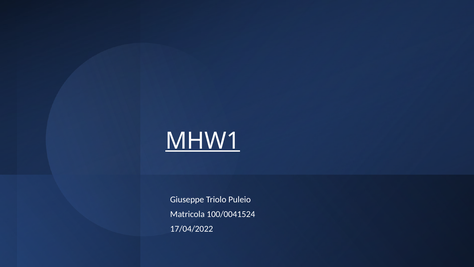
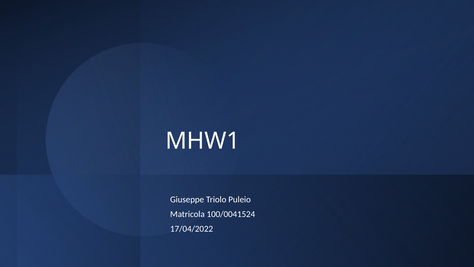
MHW1 underline: present -> none
